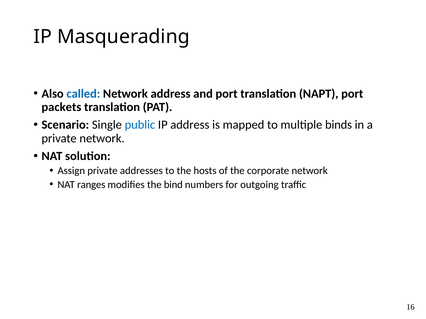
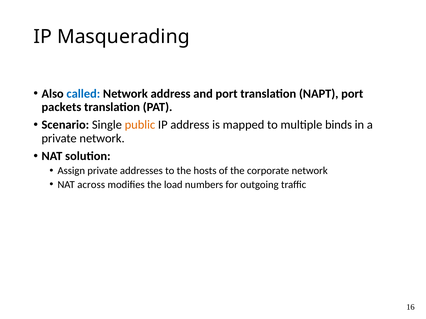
public colour: blue -> orange
ranges: ranges -> across
bind: bind -> load
